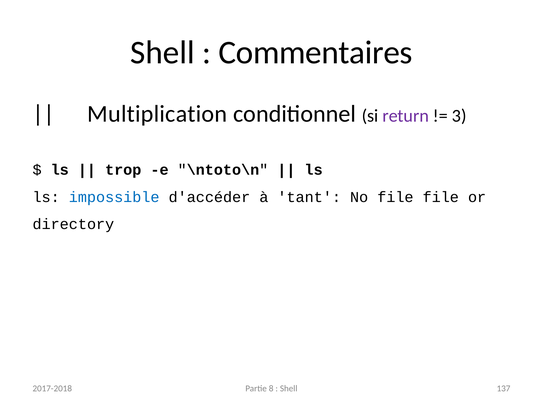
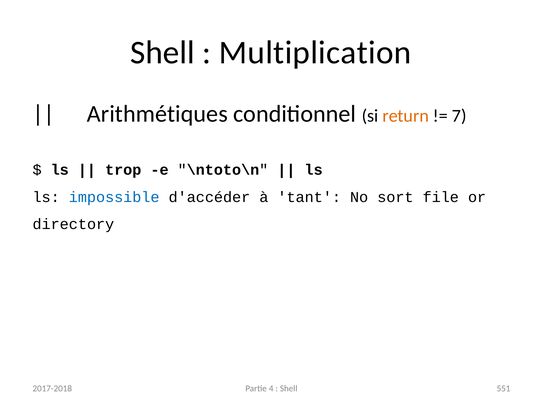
Commentaires: Commentaires -> Multiplication
Multiplication: Multiplication -> Arithmétiques
return colour: purple -> orange
3: 3 -> 7
No file: file -> sort
8: 8 -> 4
137: 137 -> 551
